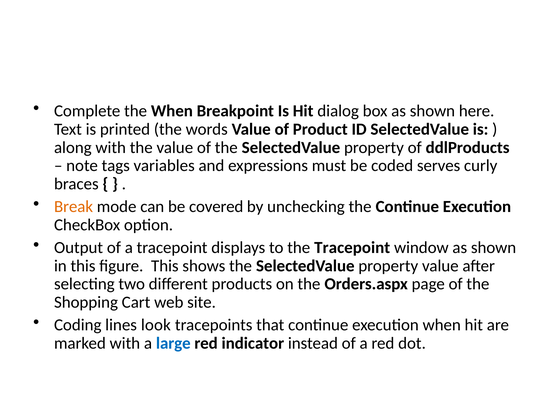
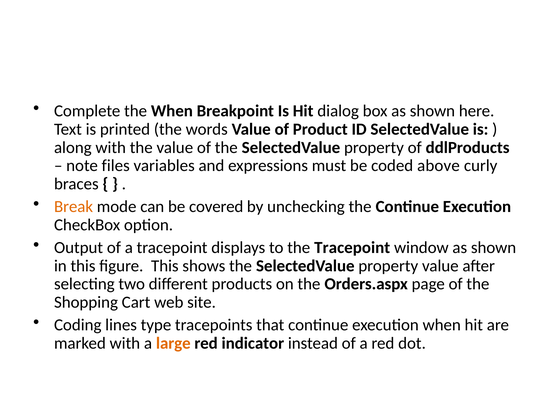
tags: tags -> files
serves: serves -> above
look: look -> type
large colour: blue -> orange
